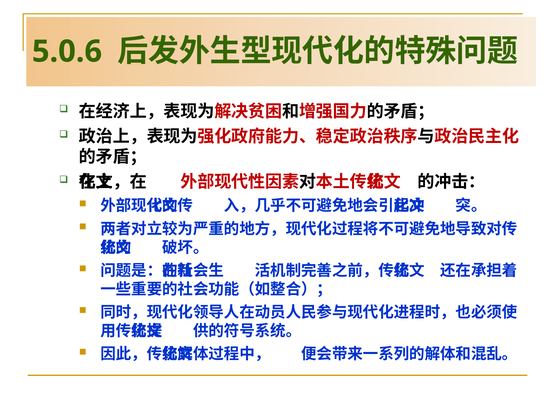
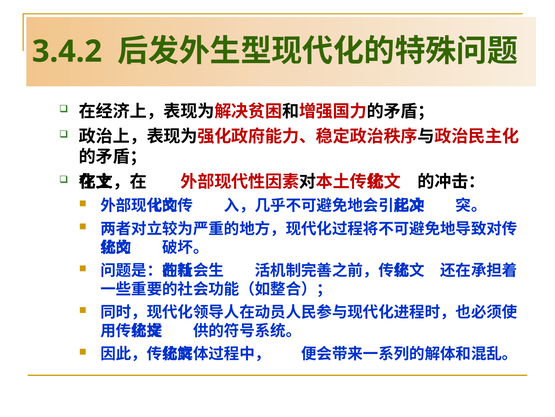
5.0.6: 5.0.6 -> 3.4.2
